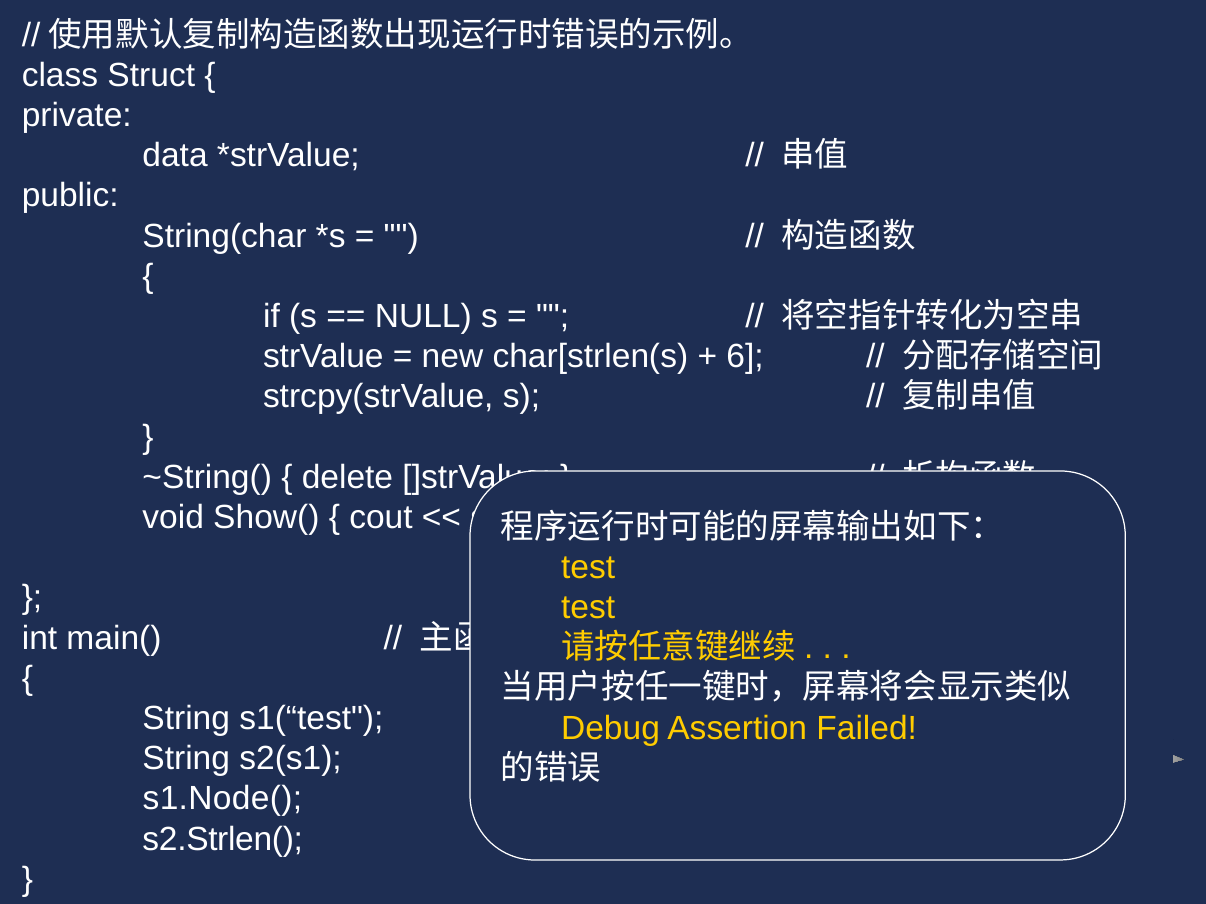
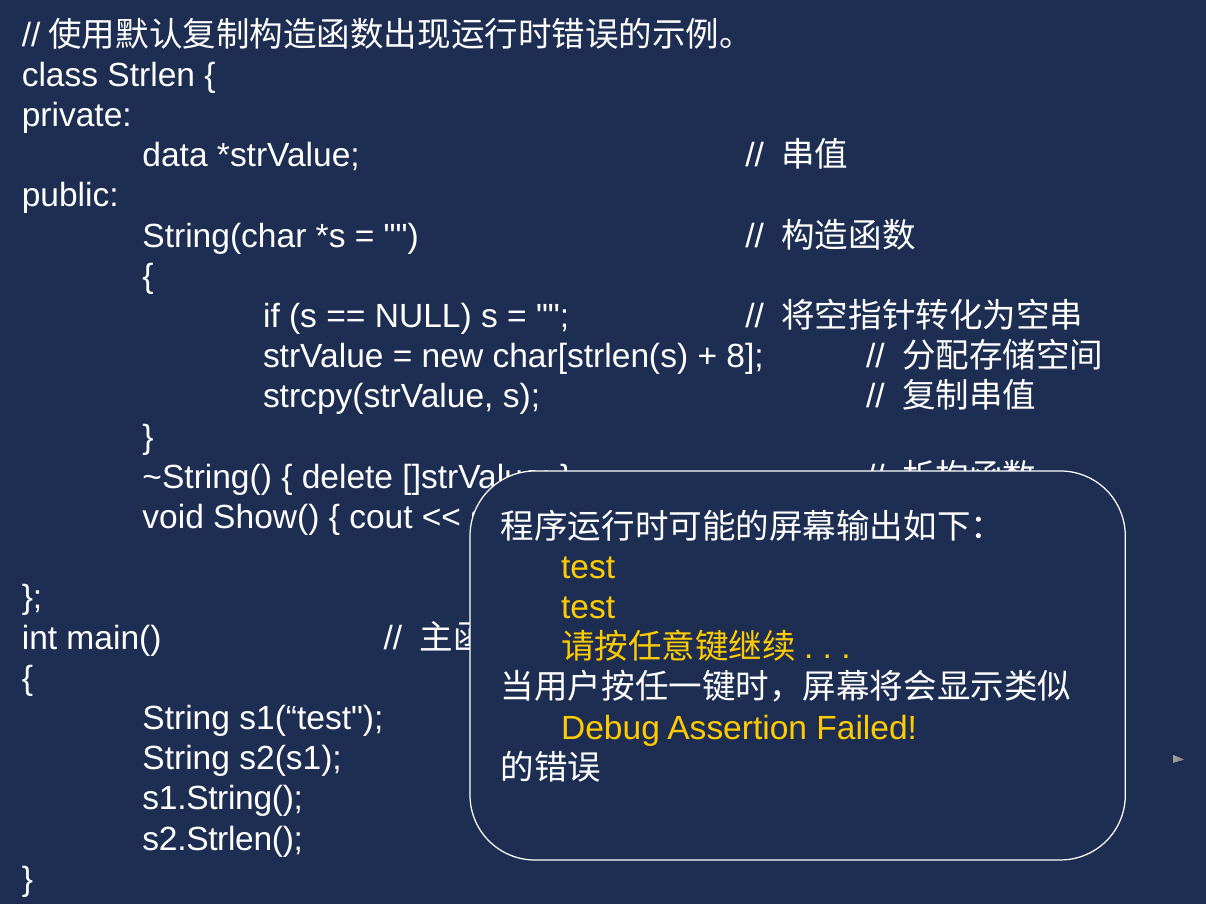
Struct: Struct -> Strlen
6: 6 -> 8
s1.Node(: s1.Node( -> s1.String(
